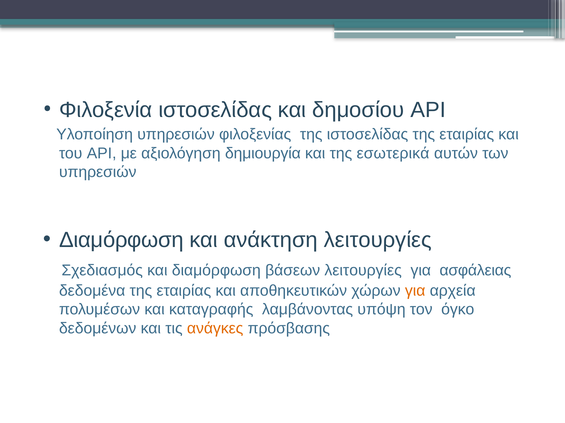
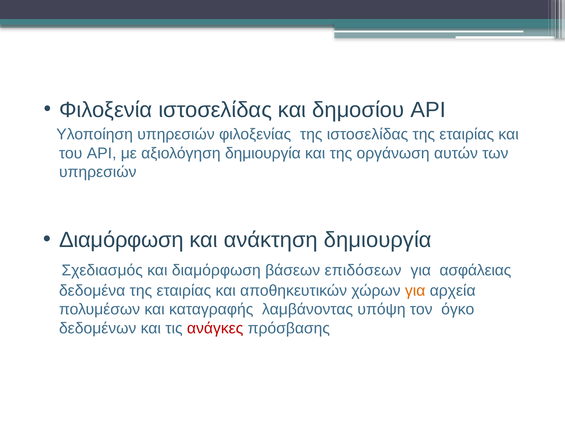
εσωτερικά: εσωτερικά -> οργάνωση
ανάκτηση λειτουργίες: λειτουργίες -> δημιουργία
βάσεων λειτουργίες: λειτουργίες -> επιδόσεων
ανάγκες colour: orange -> red
